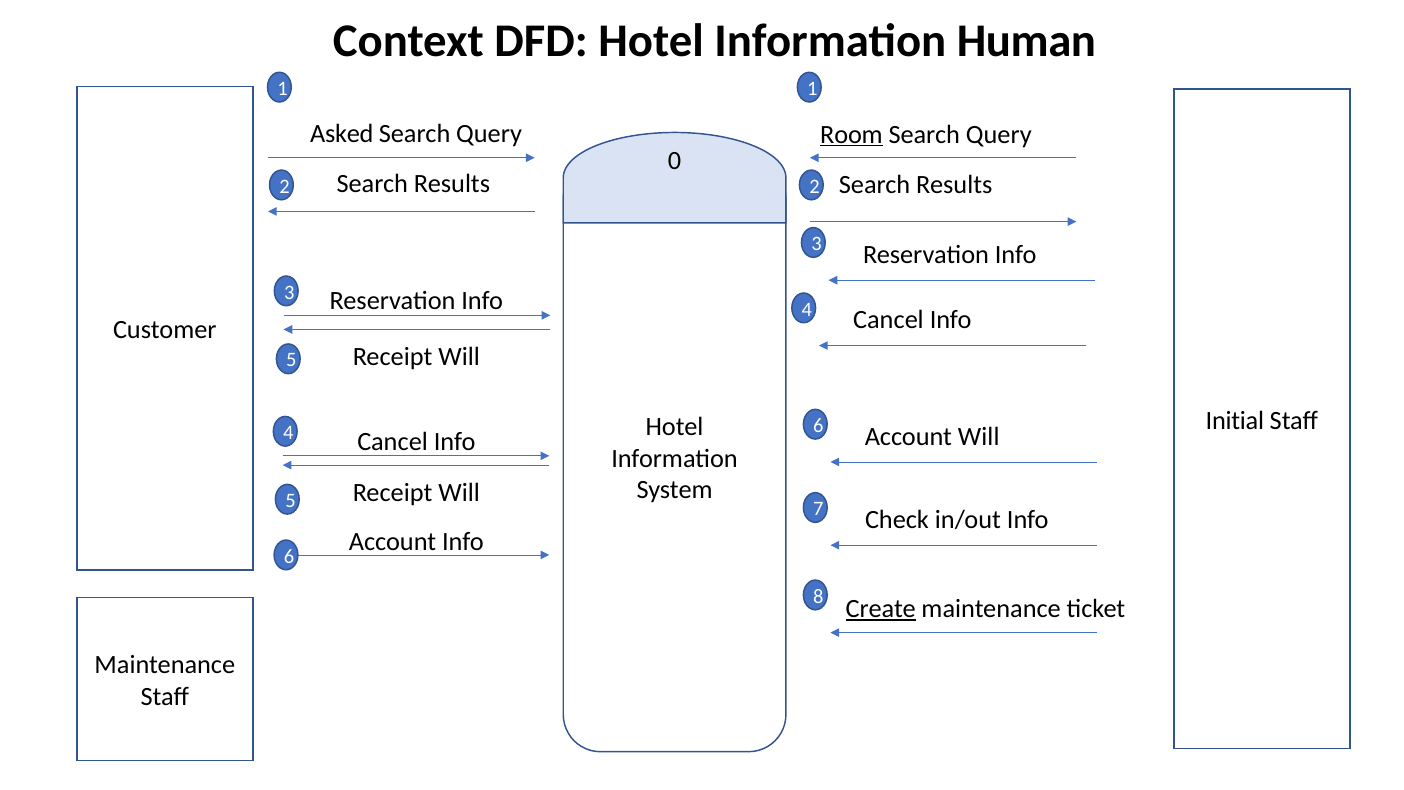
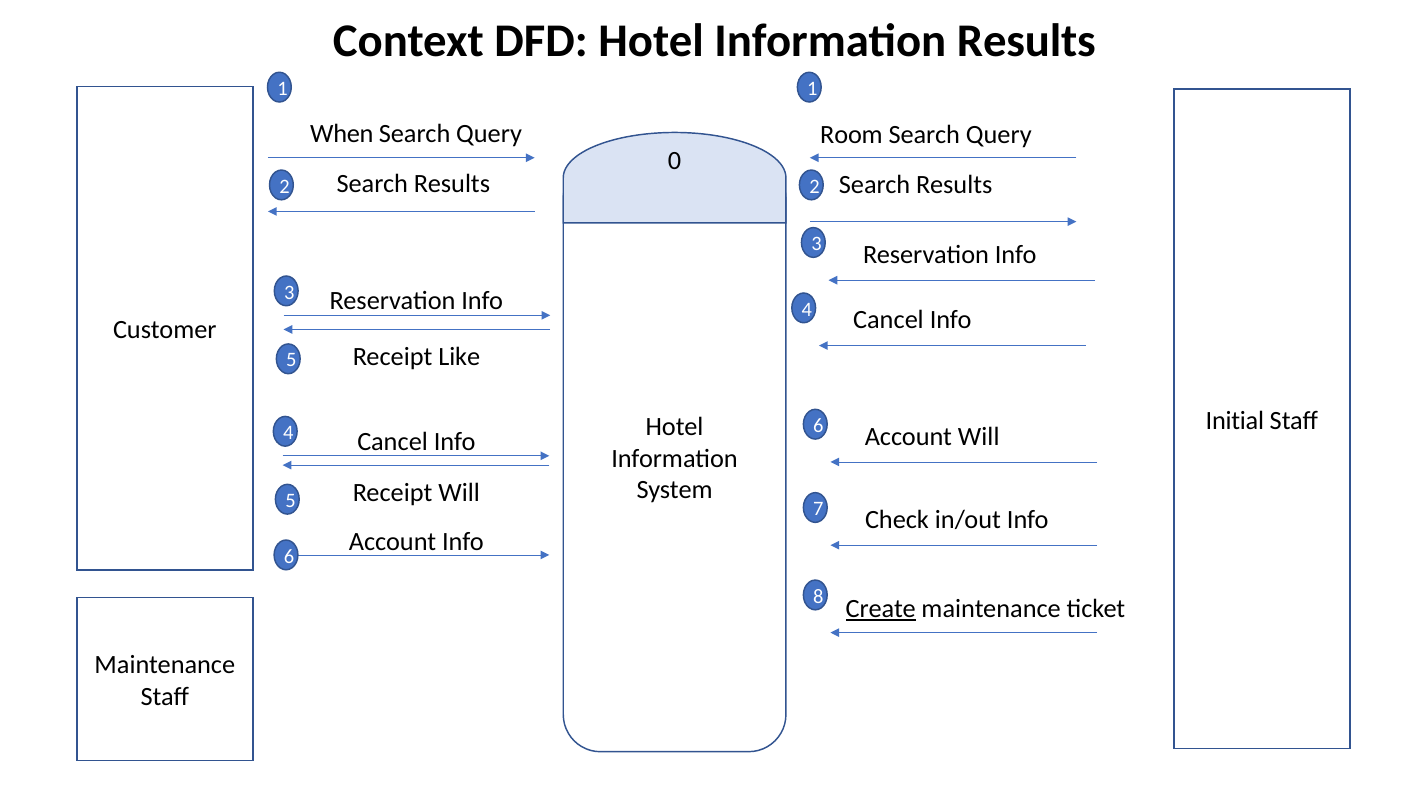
Information Human: Human -> Results
Asked: Asked -> When
Room underline: present -> none
Will at (459, 357): Will -> Like
